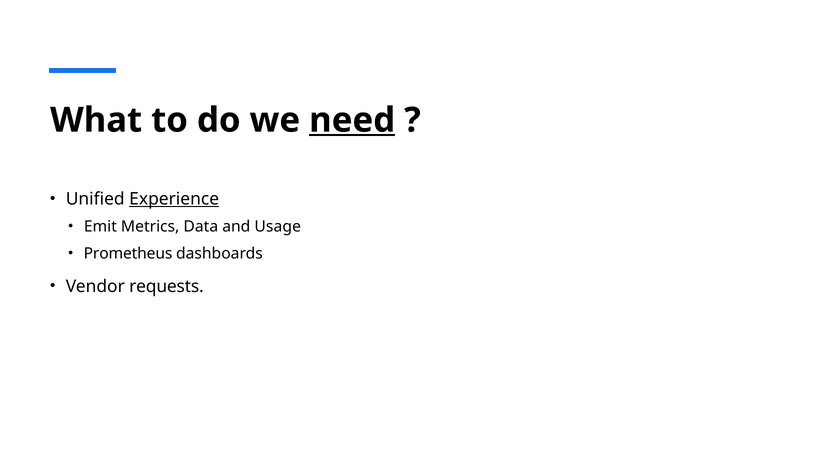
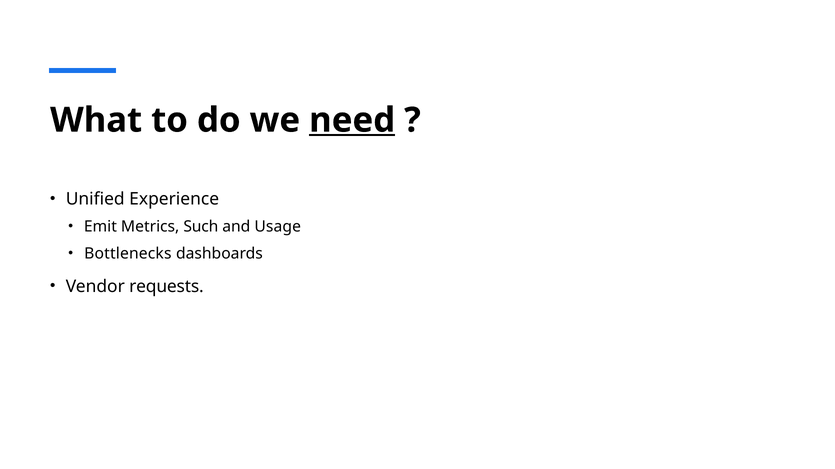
Experience underline: present -> none
Data: Data -> Such
Prometheus: Prometheus -> Bottlenecks
